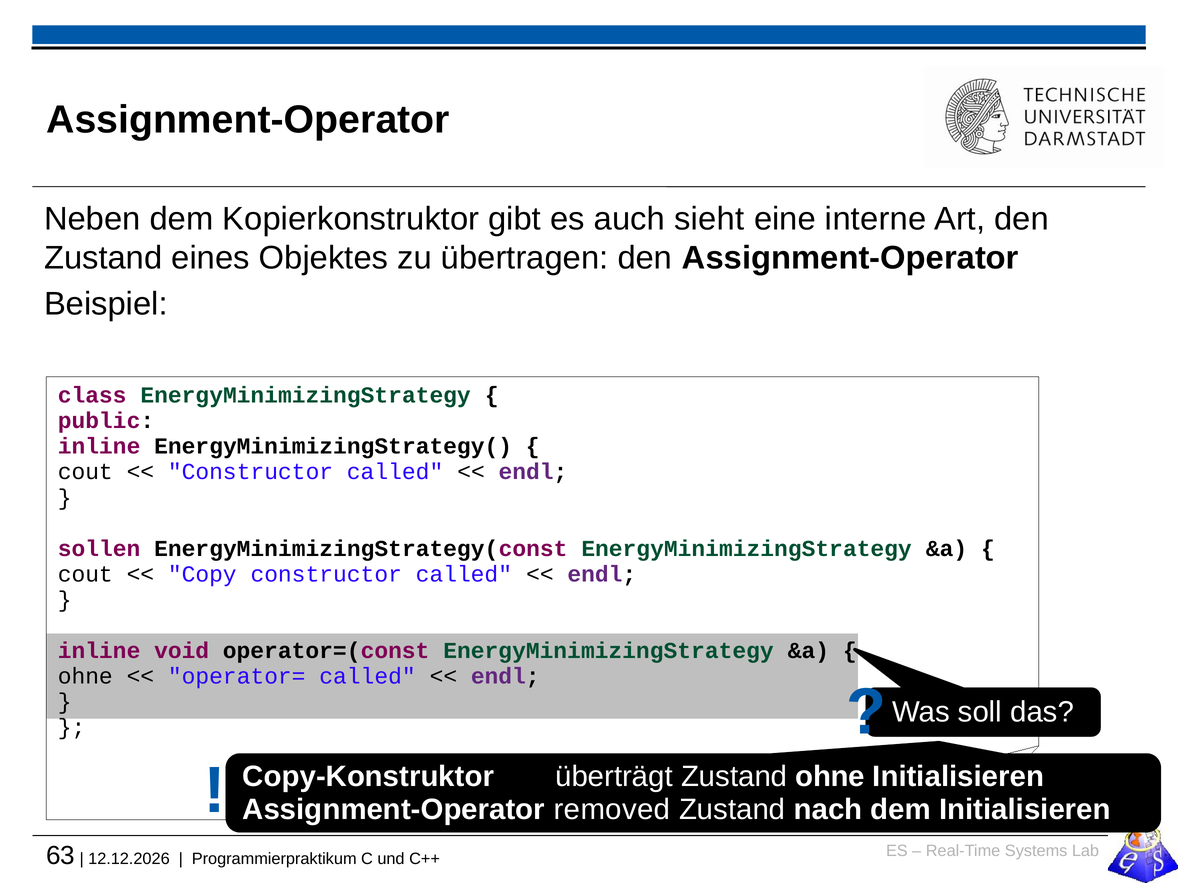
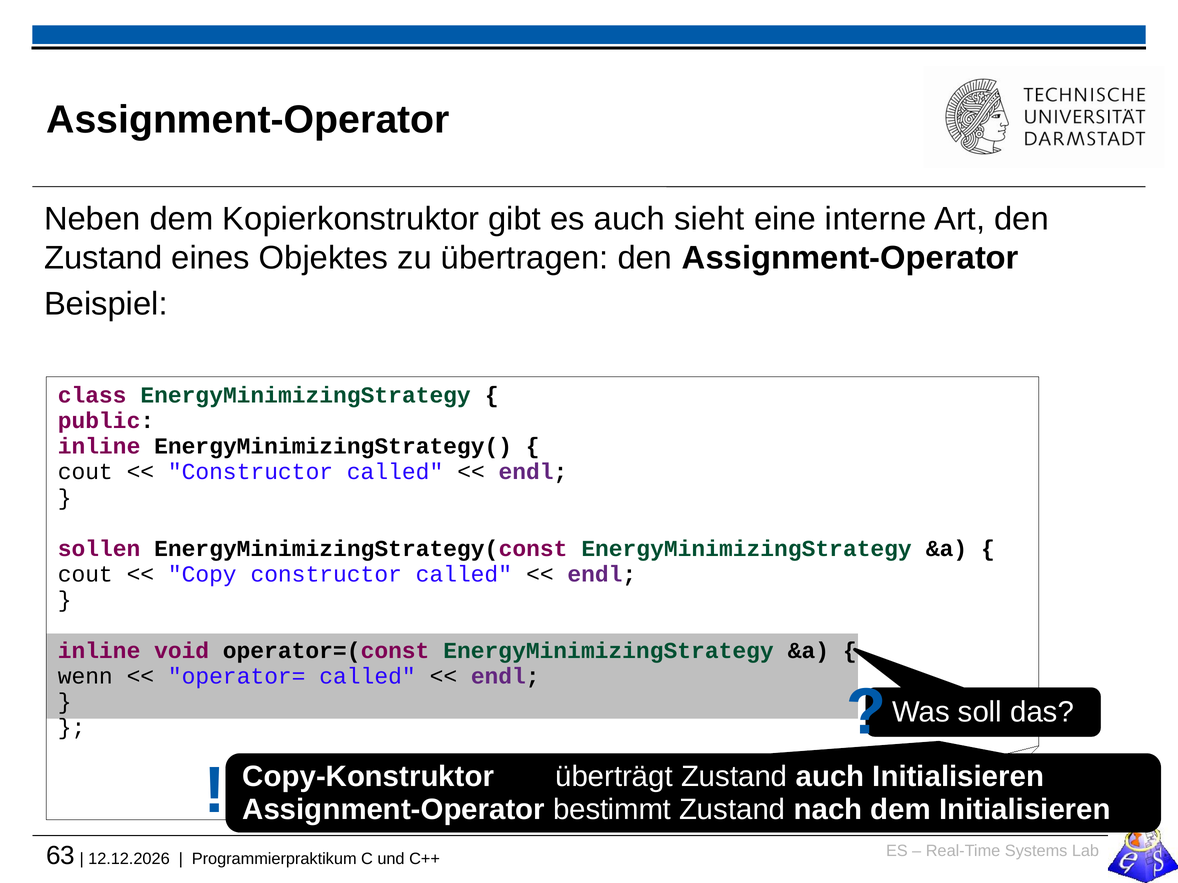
ohne at (85, 677): ohne -> wenn
Zustand ohne: ohne -> auch
removed: removed -> bestimmt
